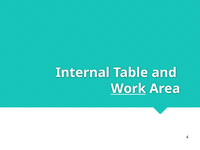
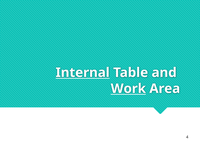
Internal underline: none -> present
